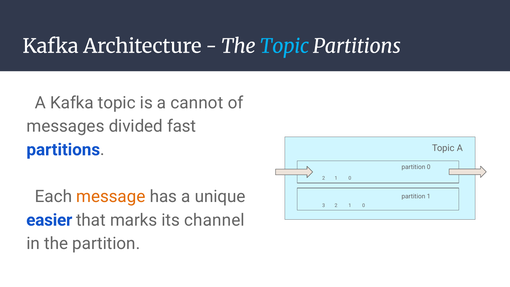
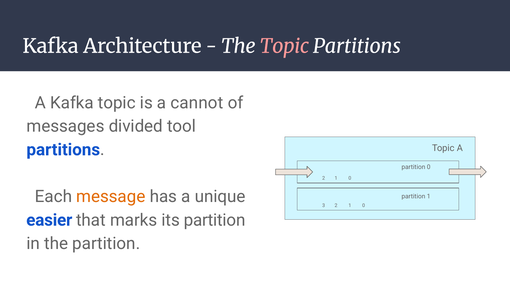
Topic at (284, 46) colour: light blue -> pink
fast: fast -> tool
its channel: channel -> partition
